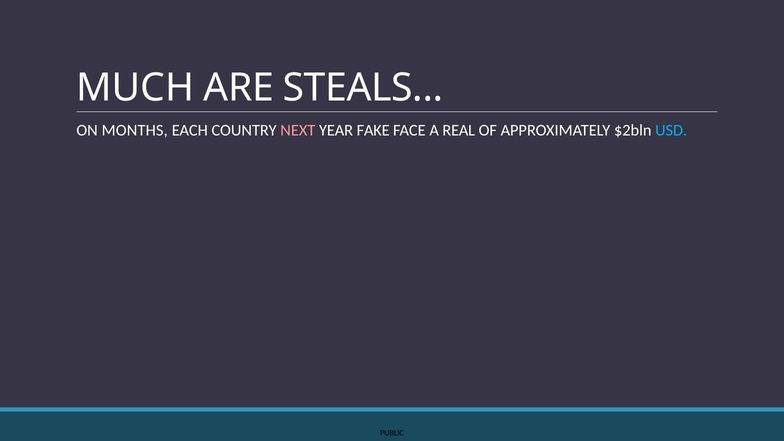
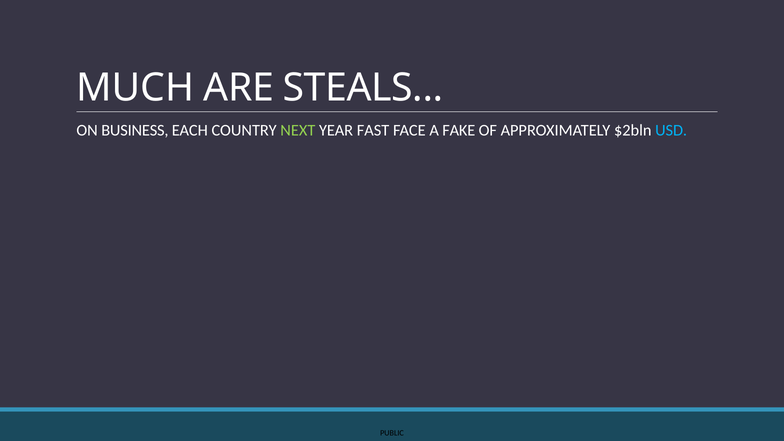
MONTHS: MONTHS -> BUSINESS
NEXT colour: pink -> light green
FAKE: FAKE -> FAST
REAL: REAL -> FAKE
